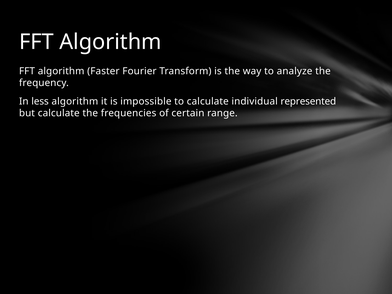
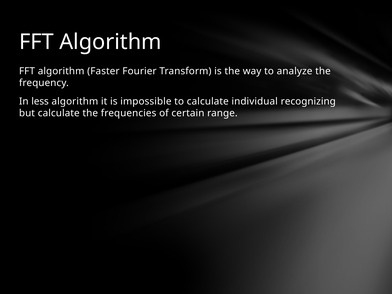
represented: represented -> recognizing
